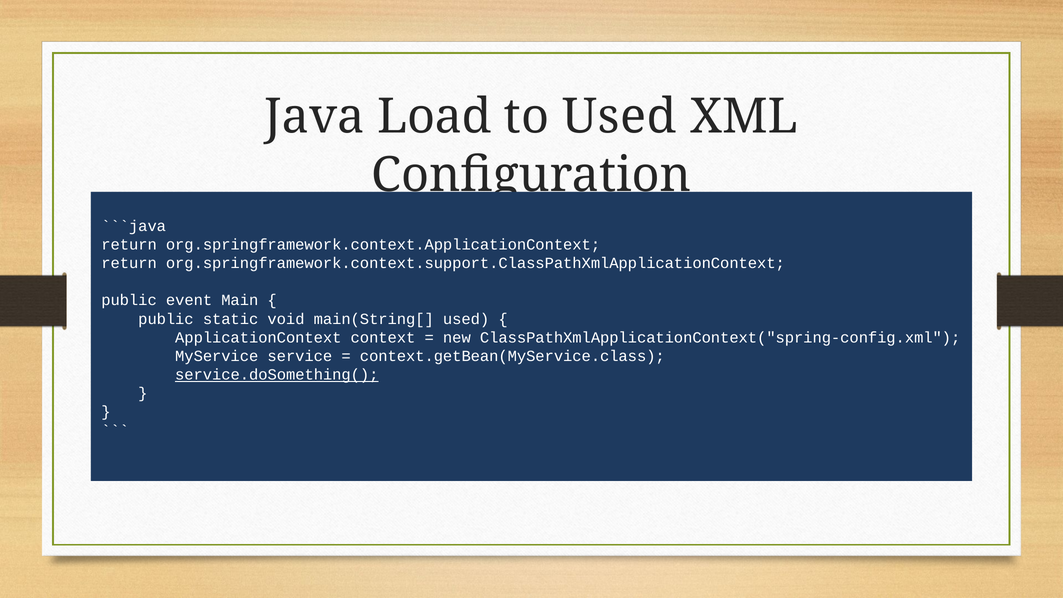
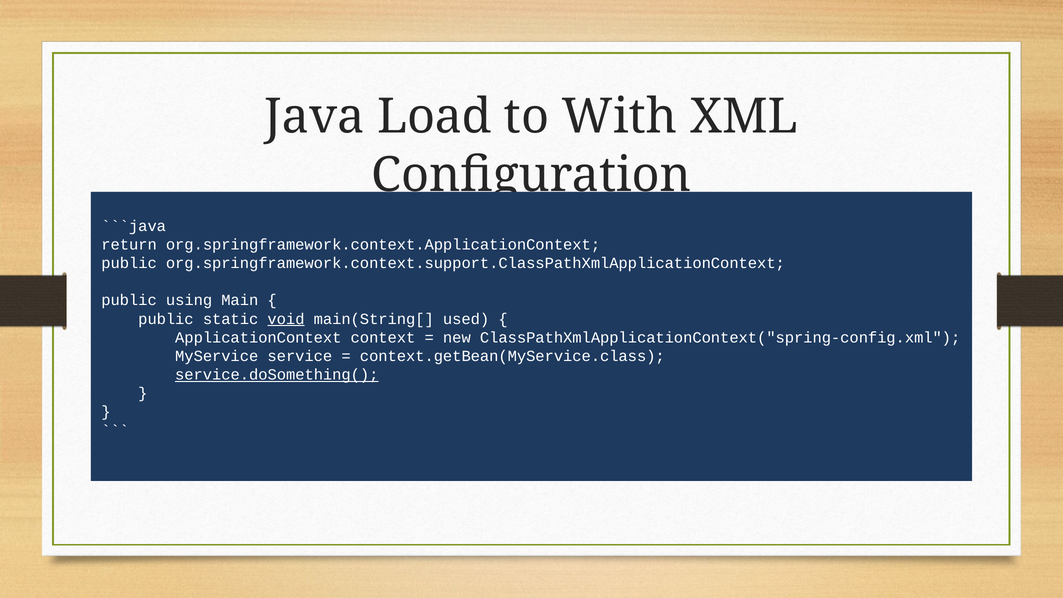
to Used: Used -> With
return at (129, 263): return -> public
event: event -> using
void underline: none -> present
